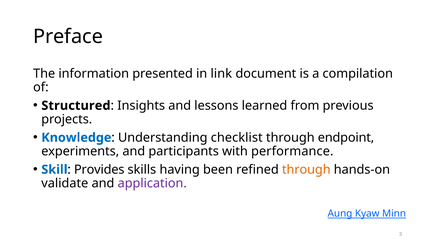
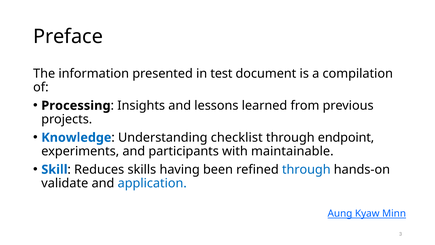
link: link -> test
Structured: Structured -> Processing
performance: performance -> maintainable
Provides: Provides -> Reduces
through at (306, 169) colour: orange -> blue
application colour: purple -> blue
